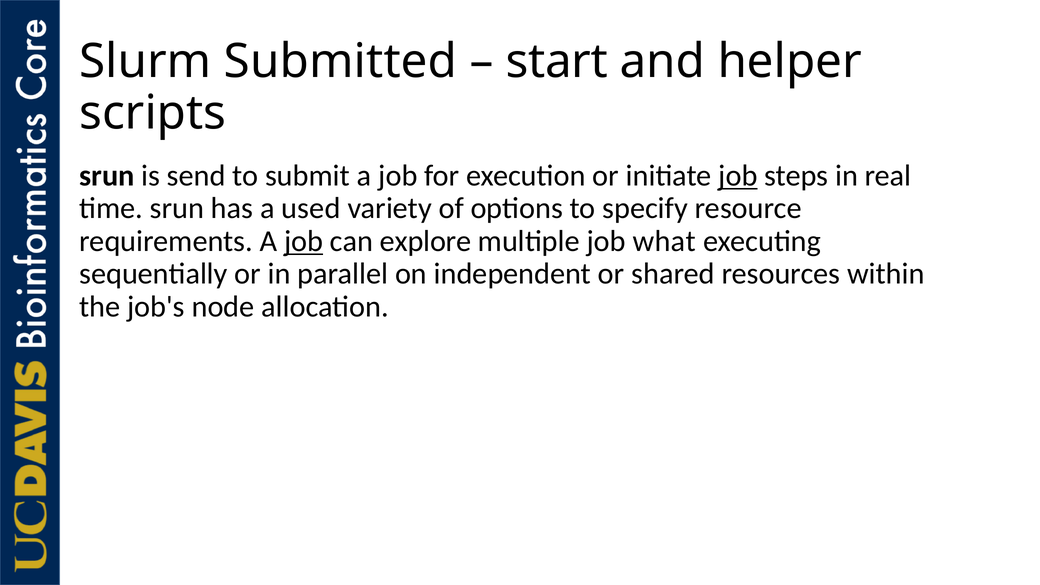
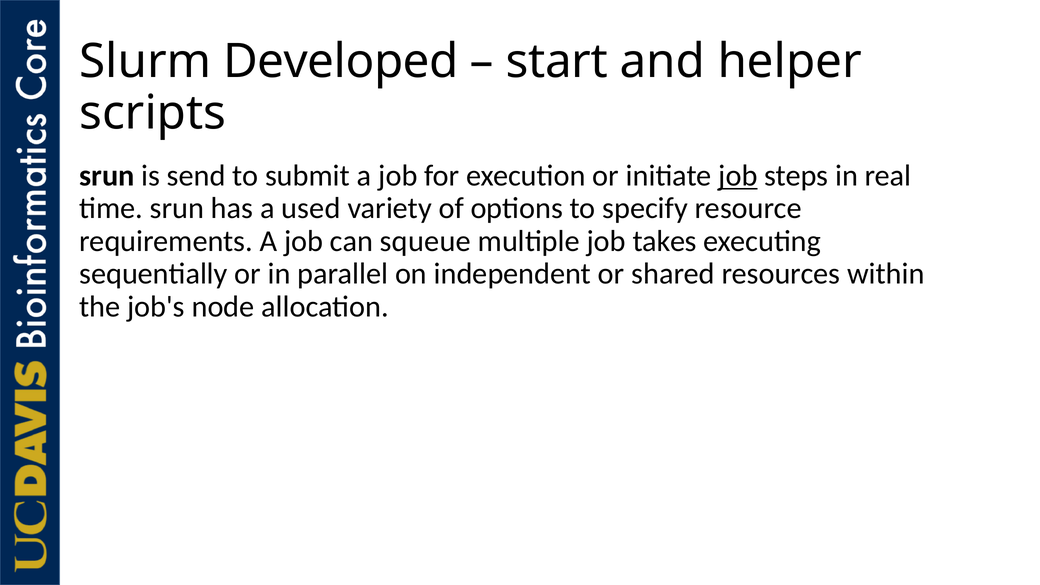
Submitted: Submitted -> Developed
job at (304, 241) underline: present -> none
explore: explore -> squeue
what: what -> takes
